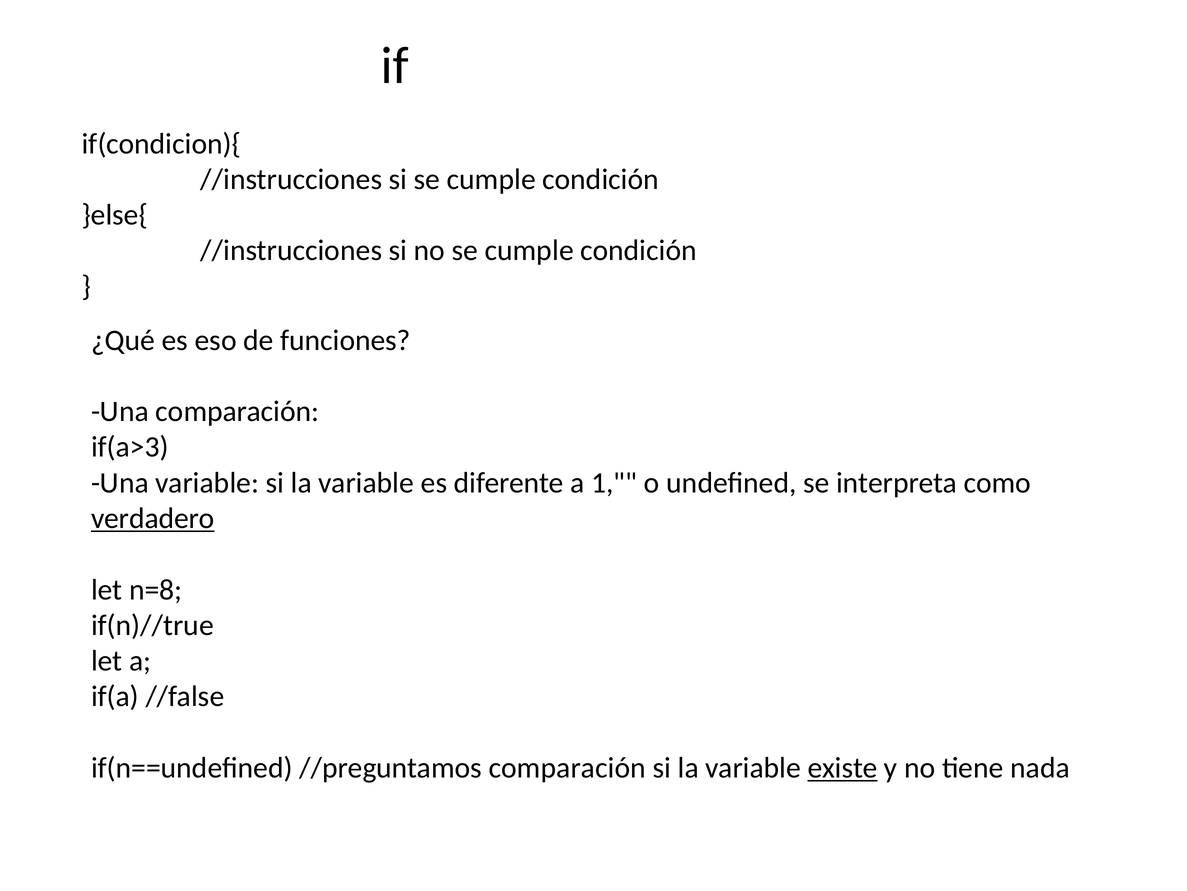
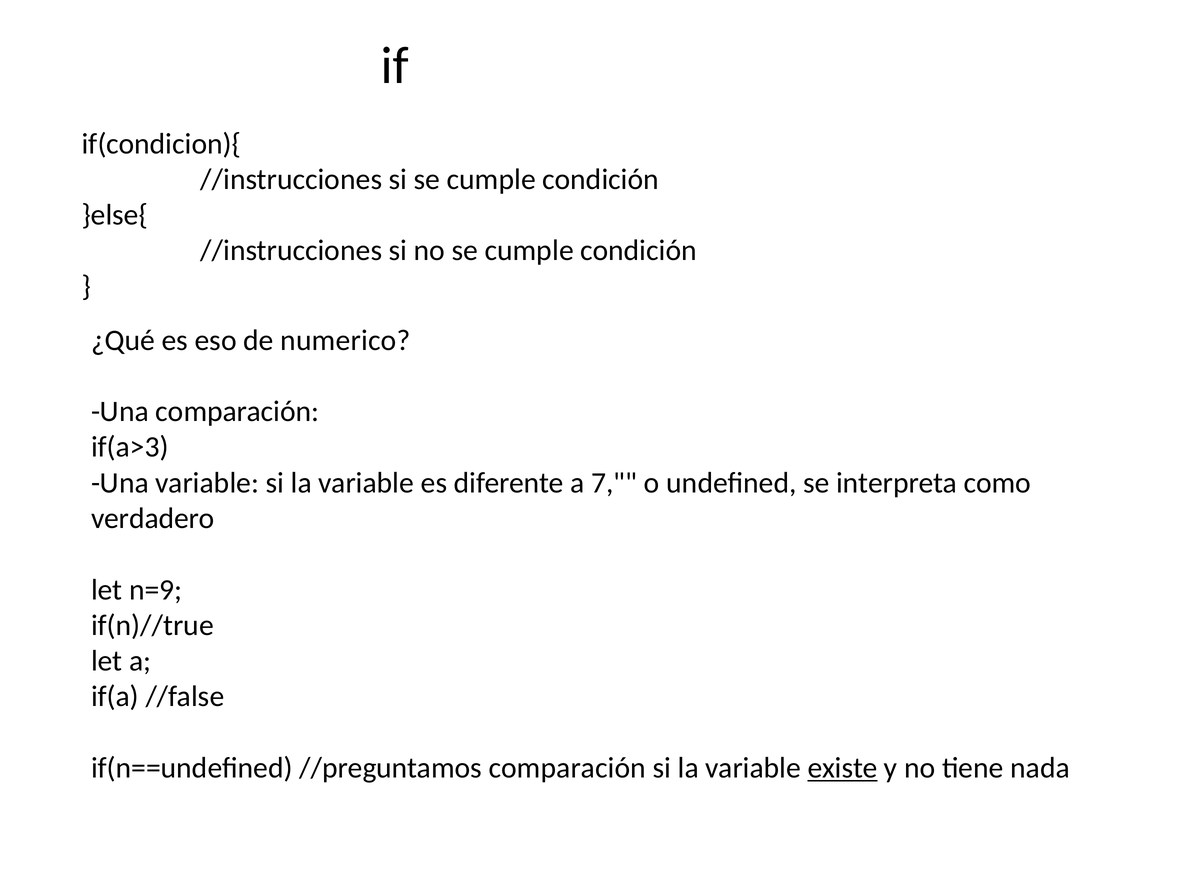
funciones: funciones -> numerico
1: 1 -> 7
verdadero underline: present -> none
n=8: n=8 -> n=9
